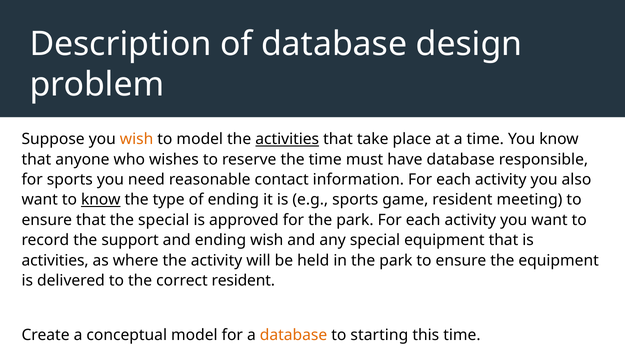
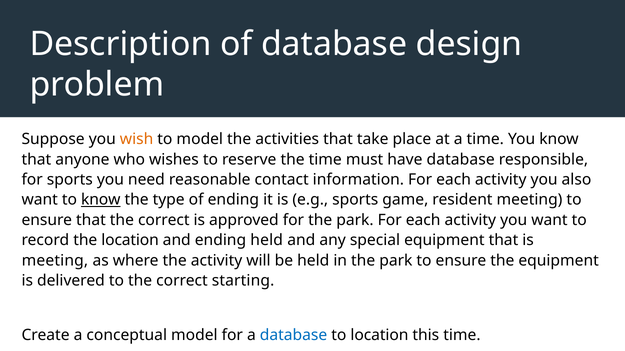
activities at (287, 139) underline: present -> none
that the special: special -> correct
the support: support -> location
ending wish: wish -> held
activities at (55, 261): activities -> meeting
correct resident: resident -> starting
database at (294, 336) colour: orange -> blue
to starting: starting -> location
